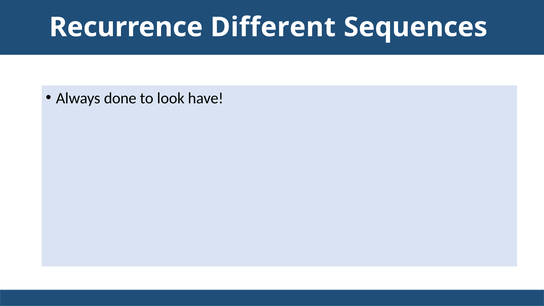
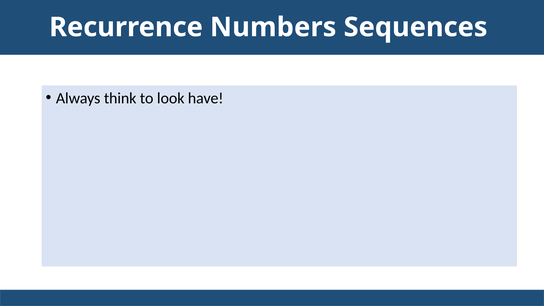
Different: Different -> Numbers
done: done -> think
